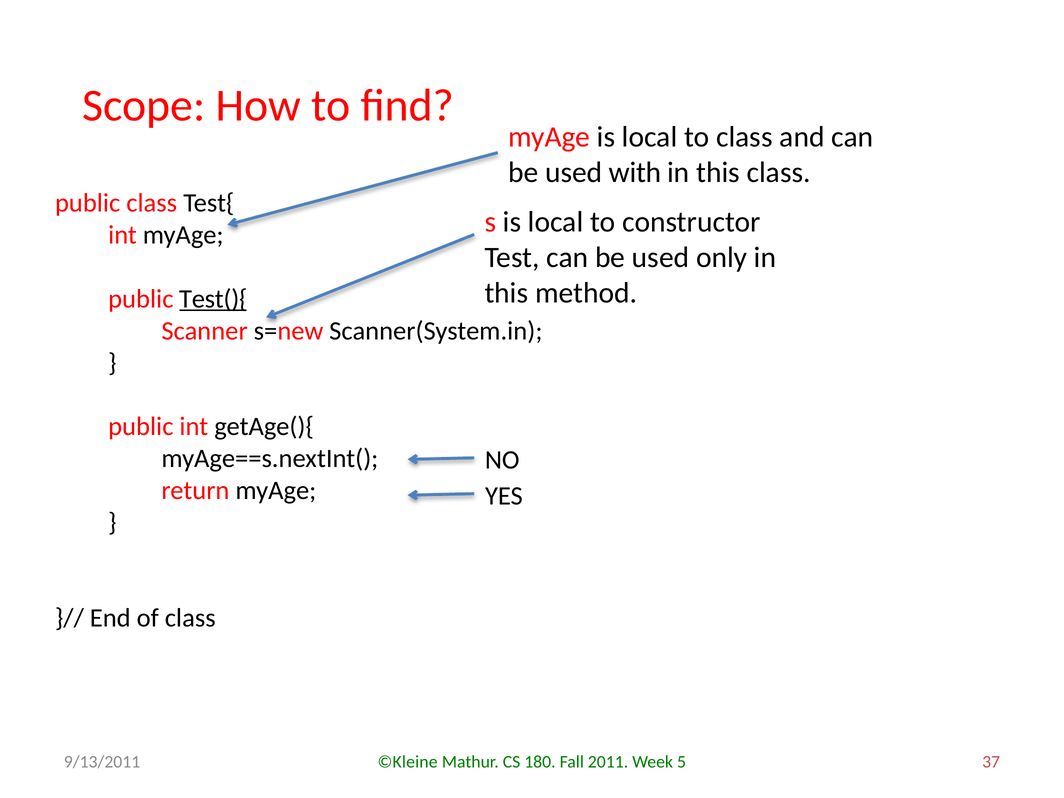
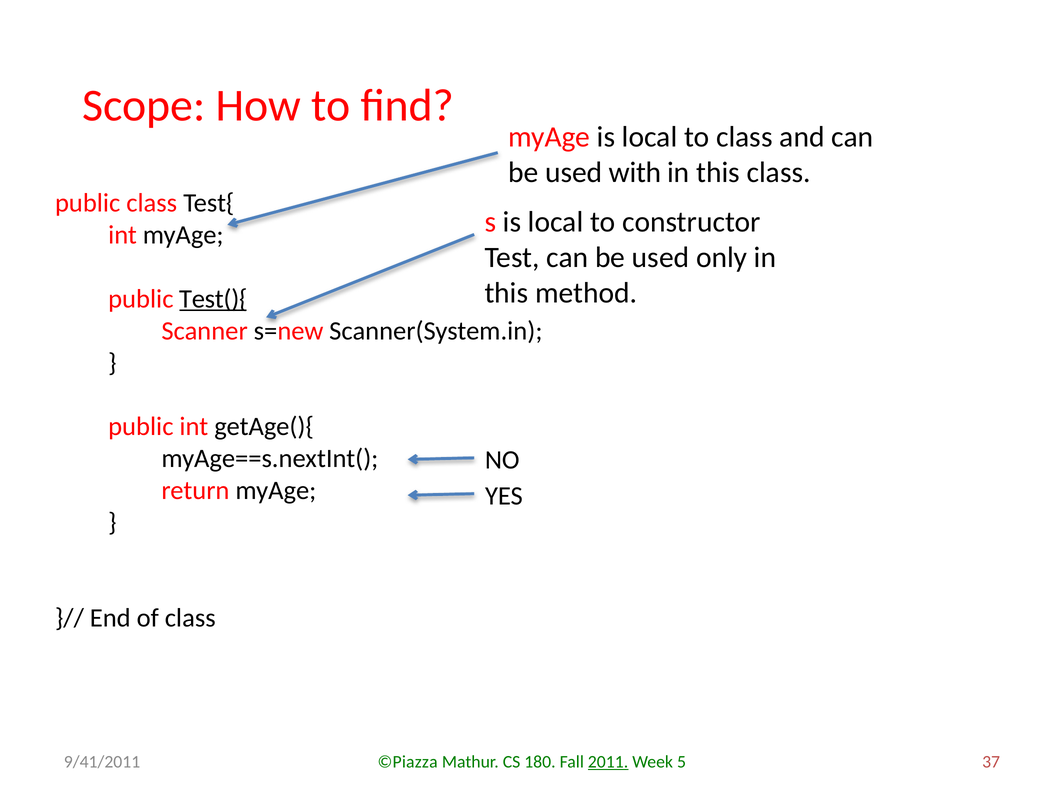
©Kleine: ©Kleine -> ©Piazza
2011 underline: none -> present
9/13/2011: 9/13/2011 -> 9/41/2011
